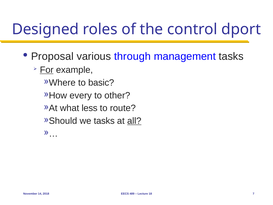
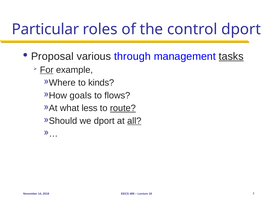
Designed: Designed -> Particular
tasks at (231, 56) underline: none -> present
basic: basic -> kinds
every: every -> goals
other: other -> flows
route underline: none -> present
we tasks: tasks -> dport
